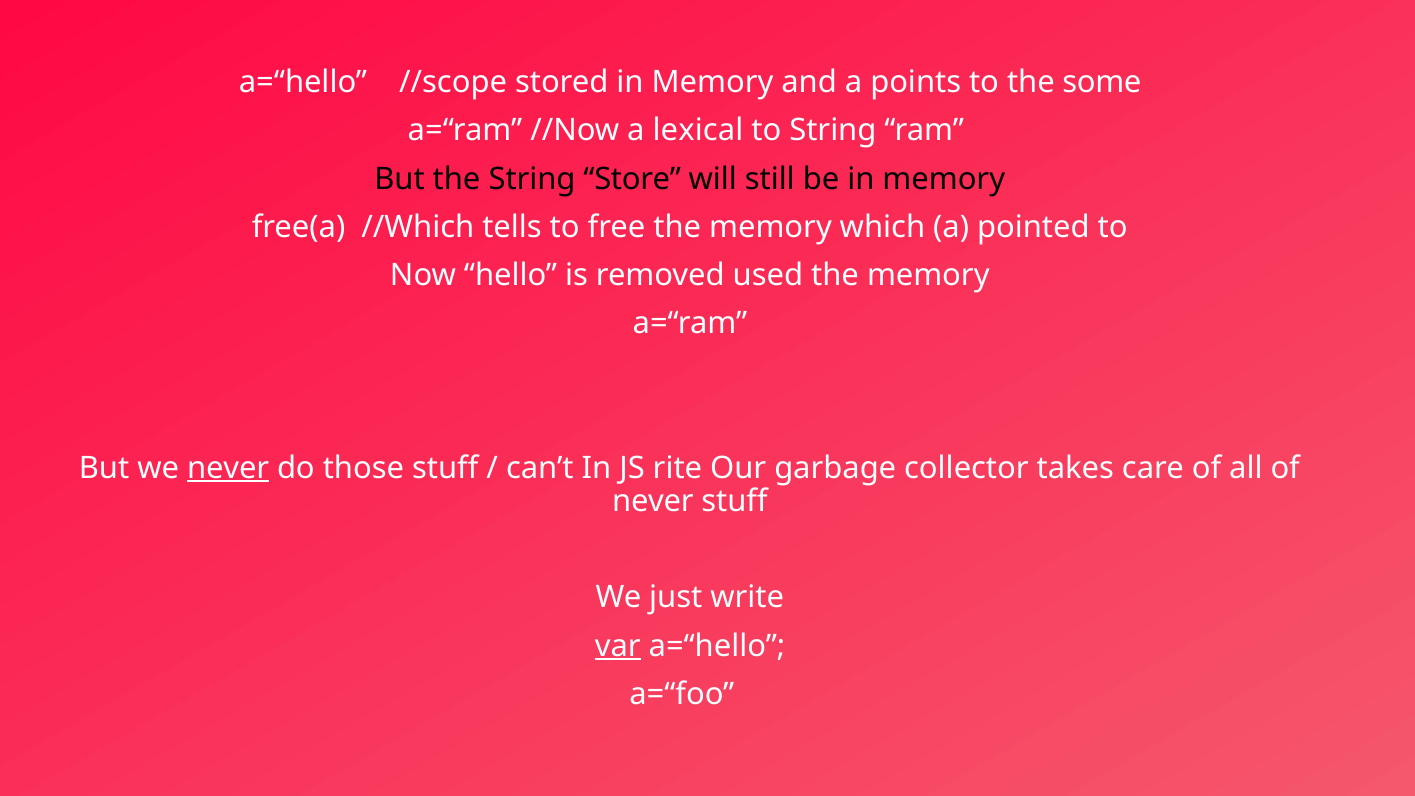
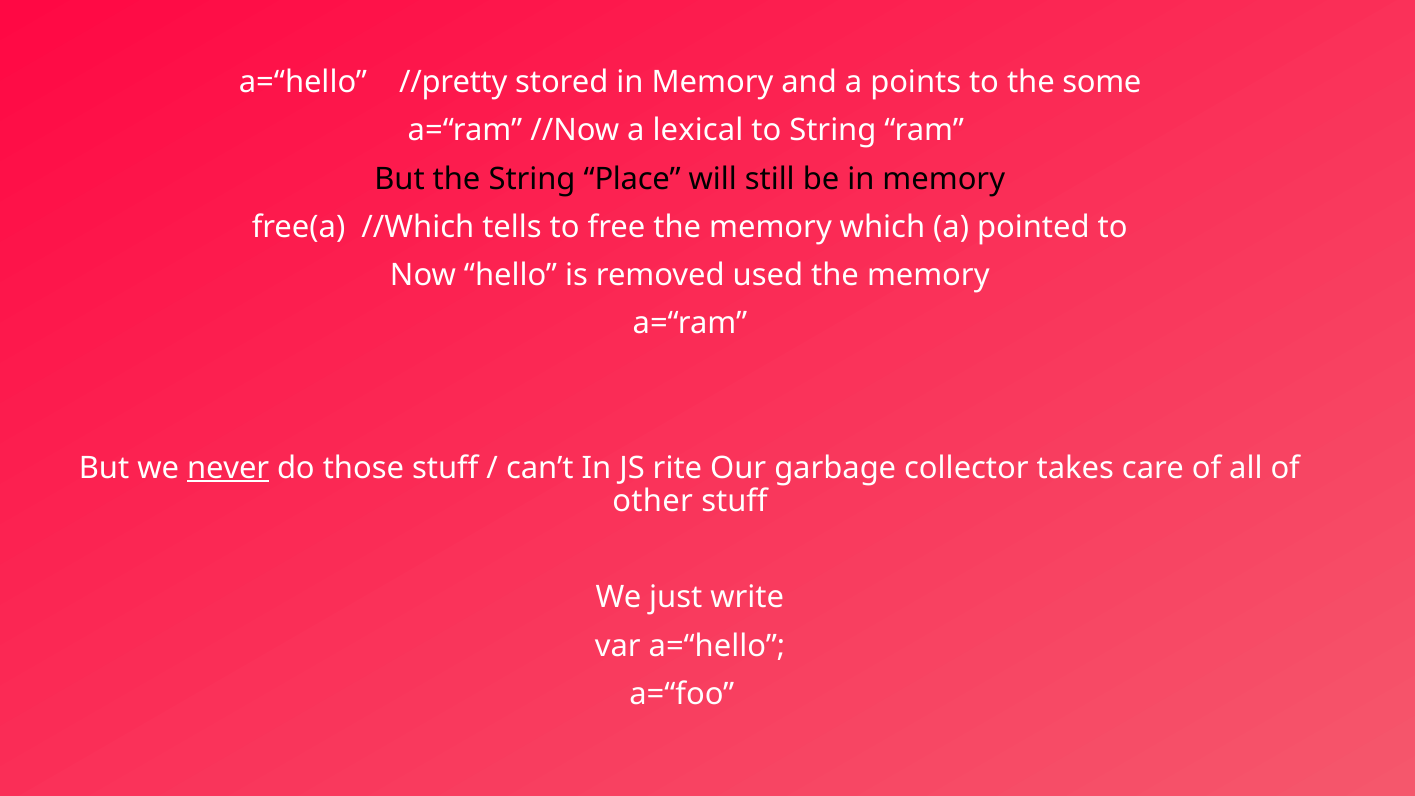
//scope: //scope -> //pretty
Store: Store -> Place
never at (653, 501): never -> other
var underline: present -> none
